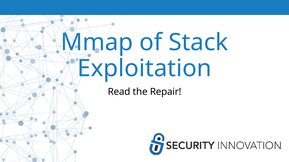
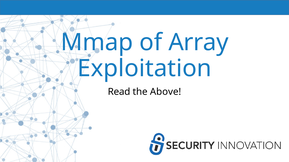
Stack: Stack -> Array
Repair: Repair -> Above
